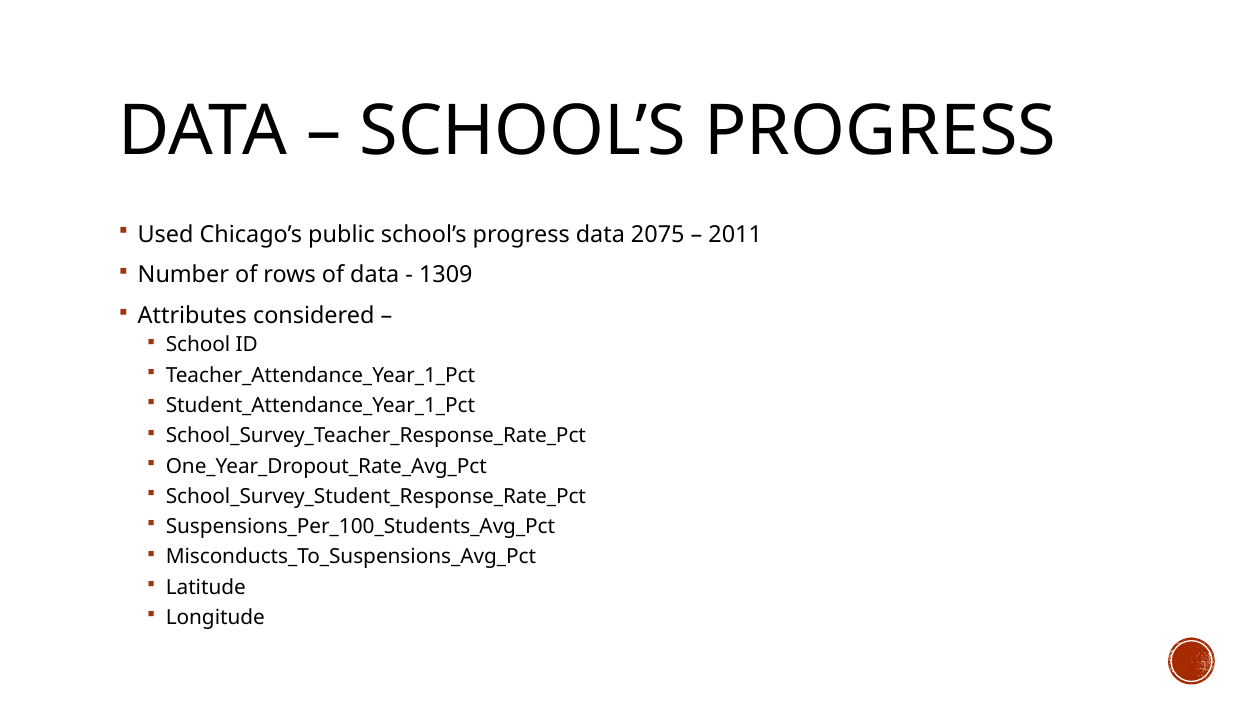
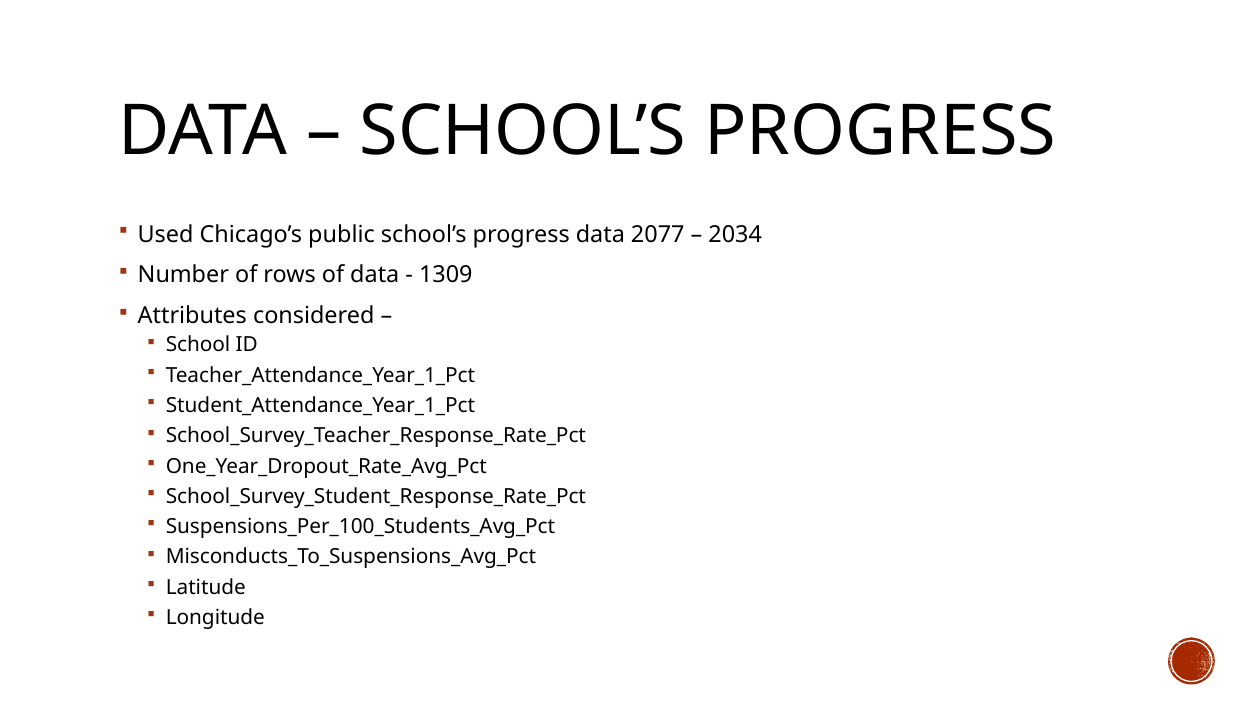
2075: 2075 -> 2077
2011: 2011 -> 2034
